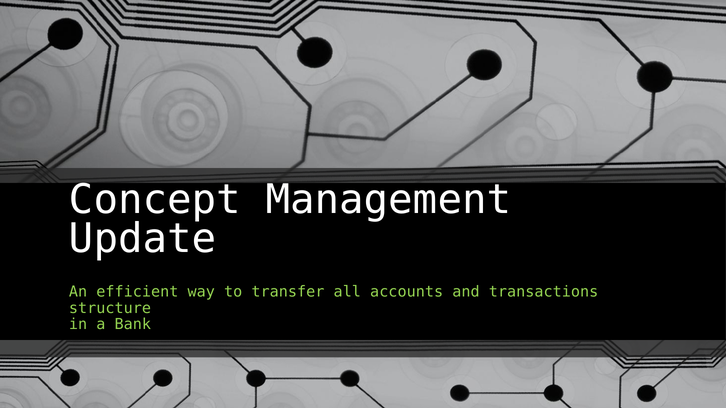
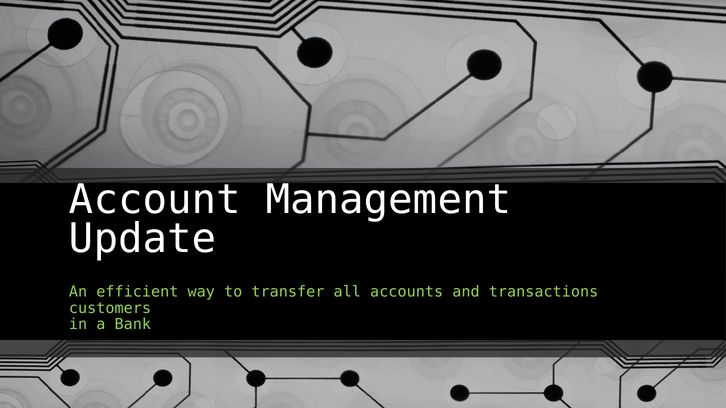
Concept: Concept -> Account
structure: structure -> customers
